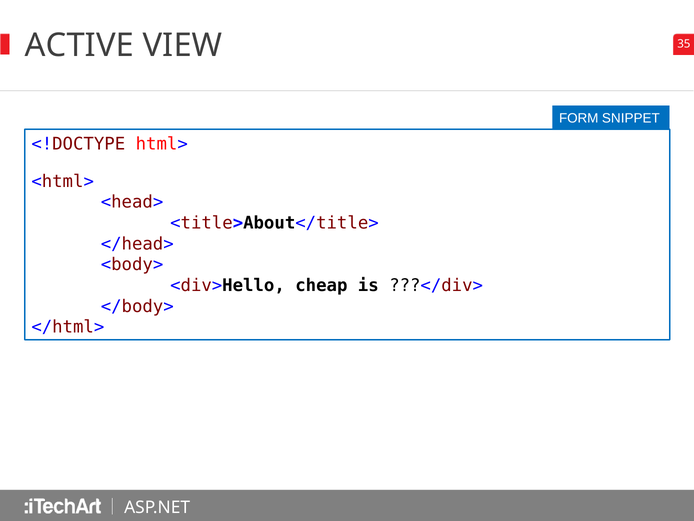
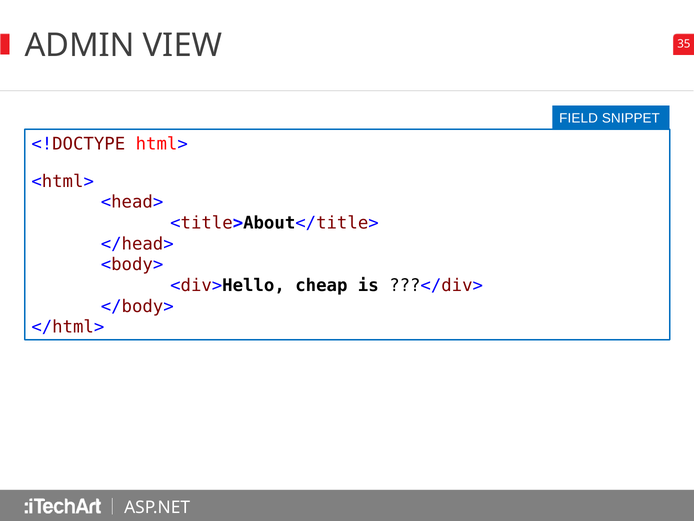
ACTIVE: ACTIVE -> ADMIN
FORM: FORM -> FIELD
